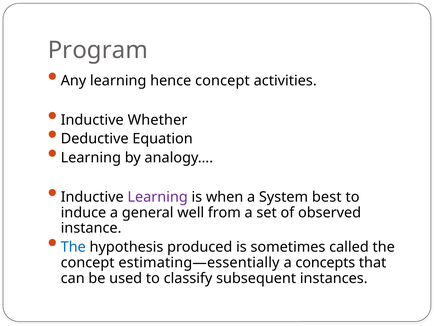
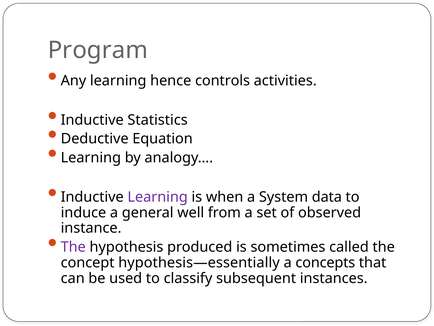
hence concept: concept -> controls
Whether: Whether -> Statistics
best: best -> data
The at (73, 247) colour: blue -> purple
estimating—essentially: estimating—essentially -> hypothesis—essentially
